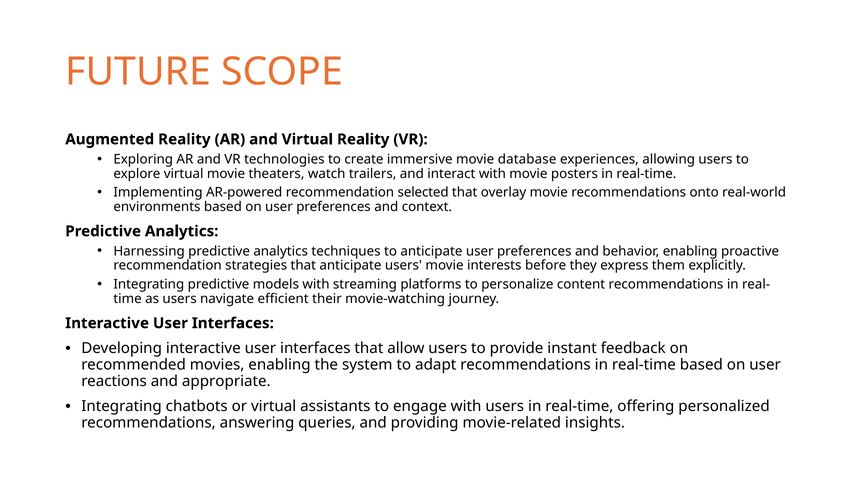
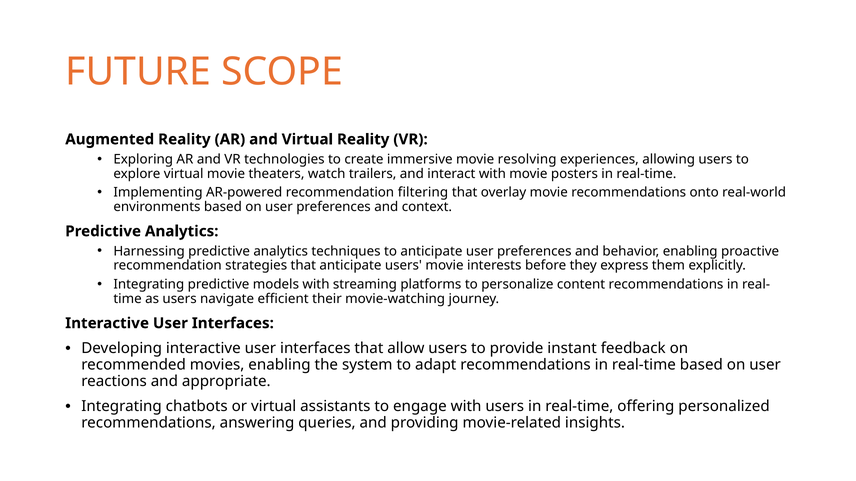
database: database -> resolving
selected: selected -> filtering
